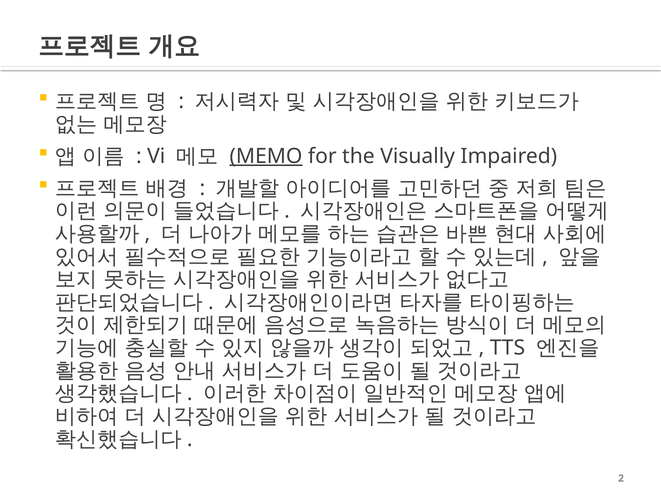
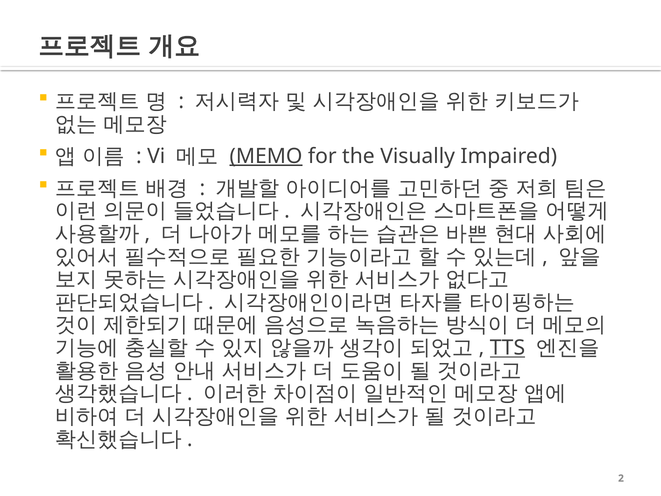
TTS underline: none -> present
